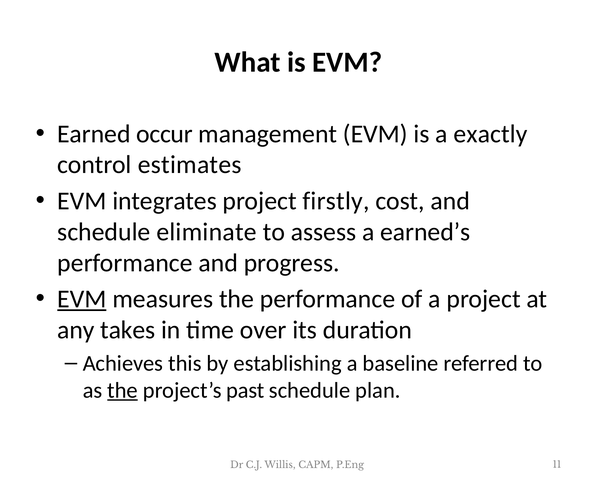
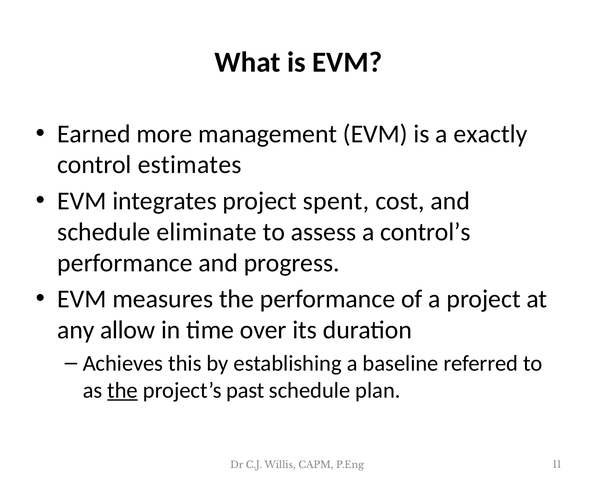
occur: occur -> more
firstly: firstly -> spent
earned’s: earned’s -> control’s
EVM at (82, 299) underline: present -> none
takes: takes -> allow
